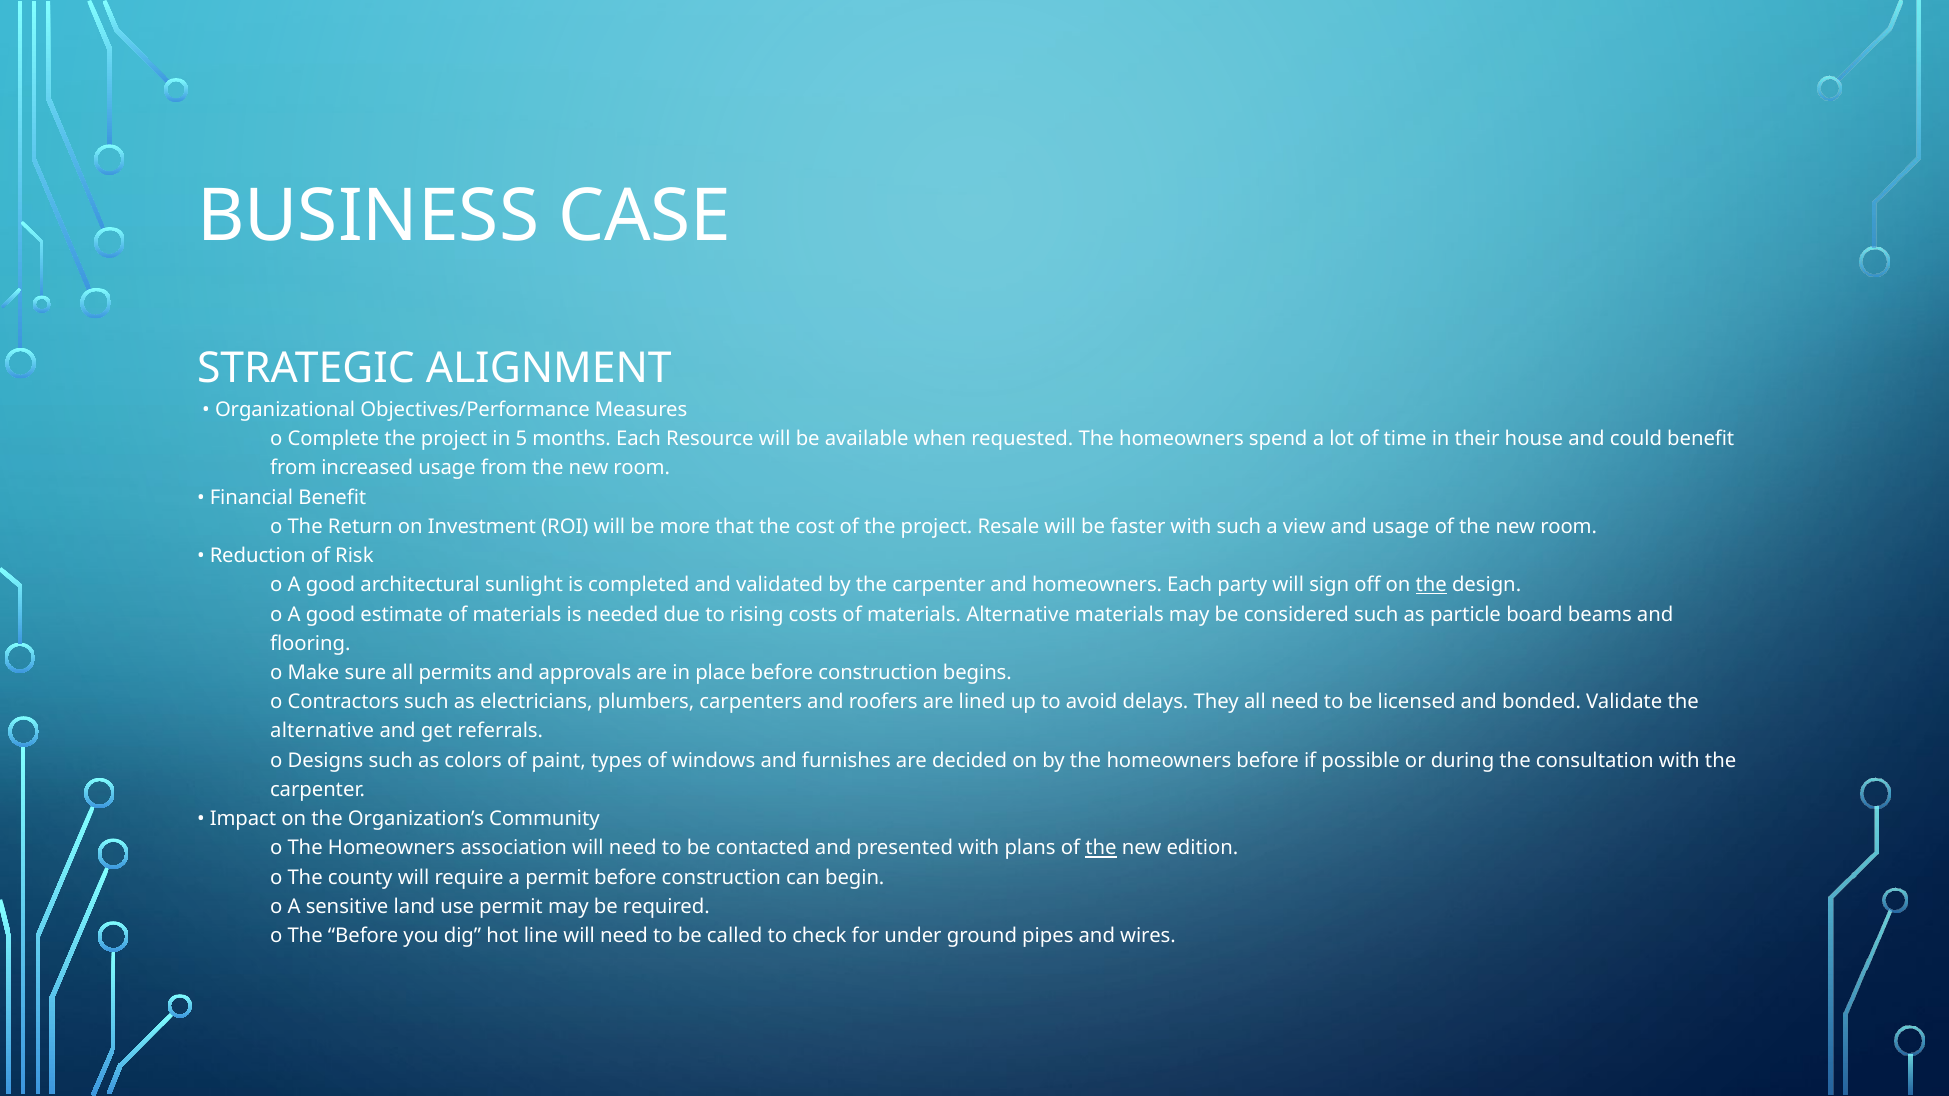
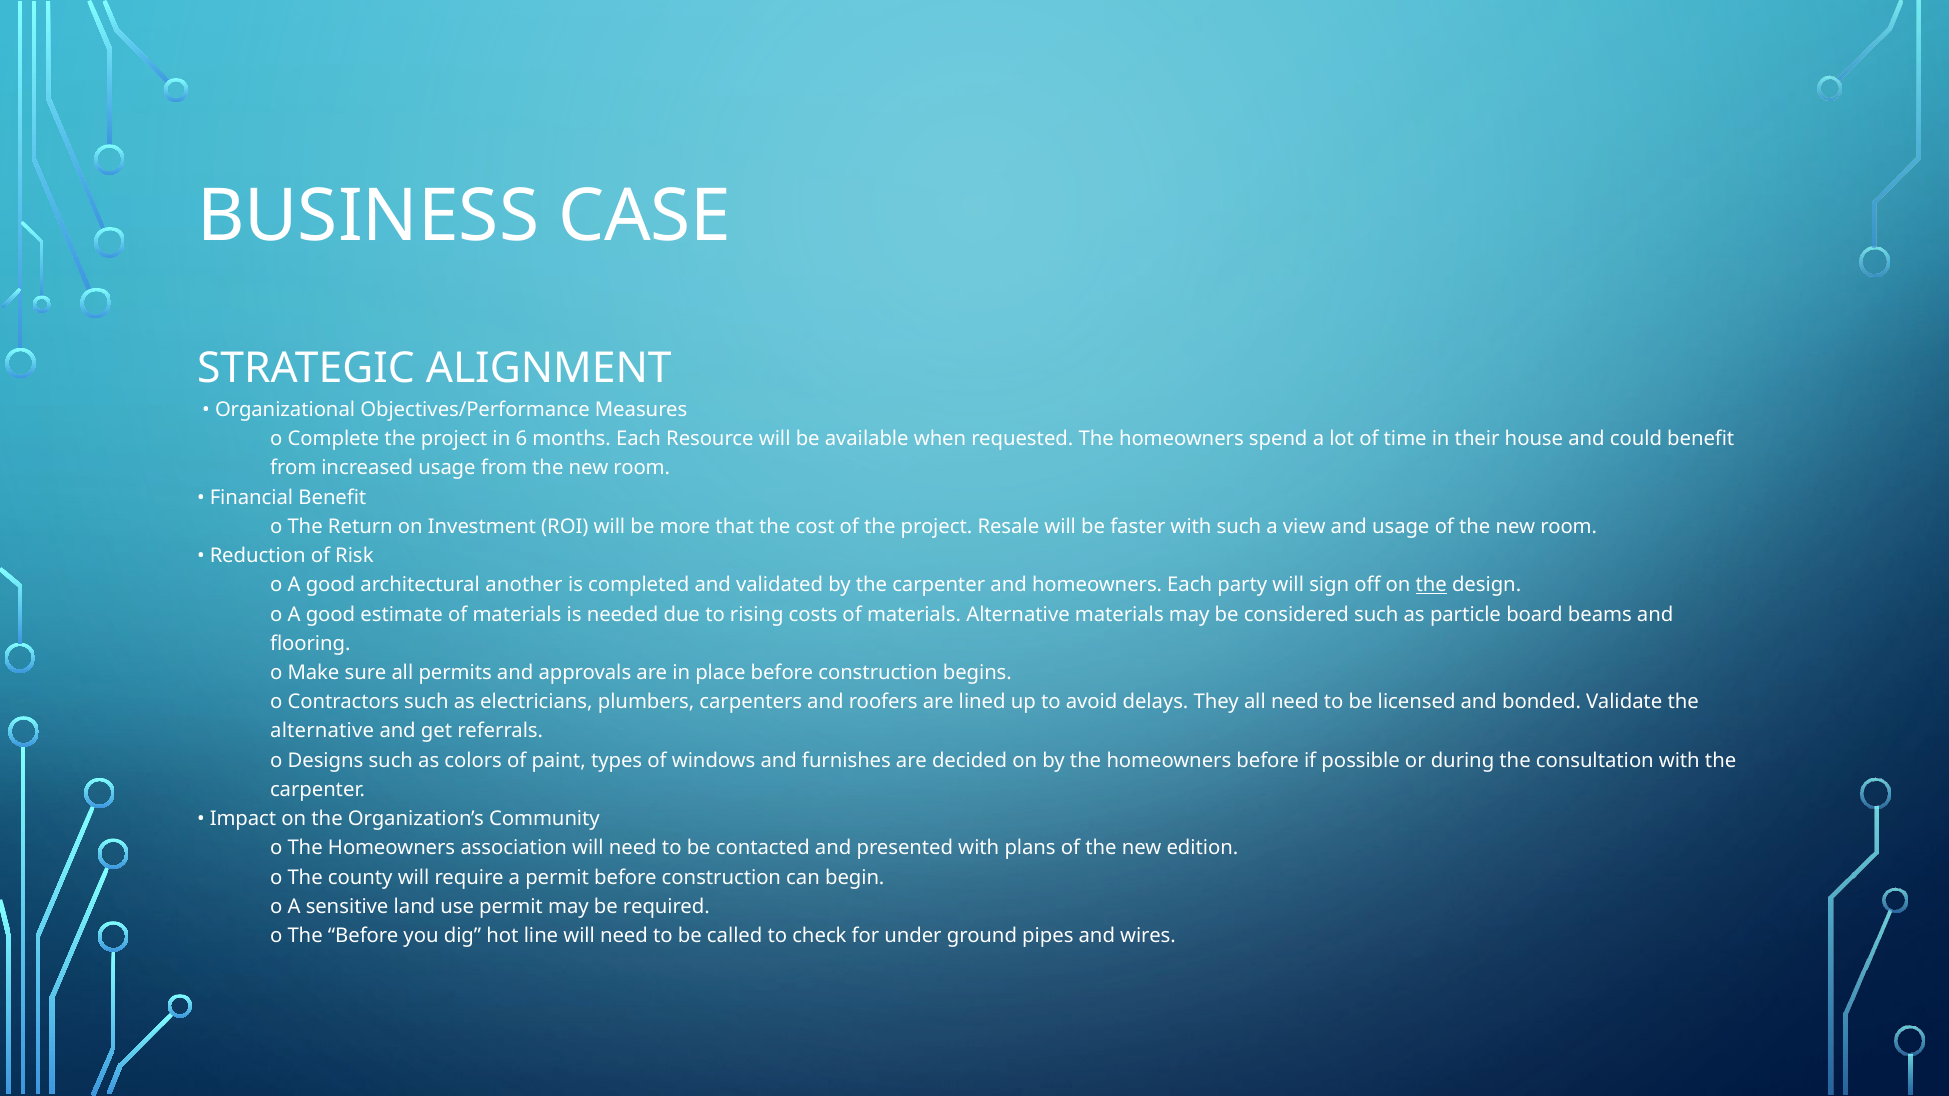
5: 5 -> 6
sunlight: sunlight -> another
the at (1101, 848) underline: present -> none
